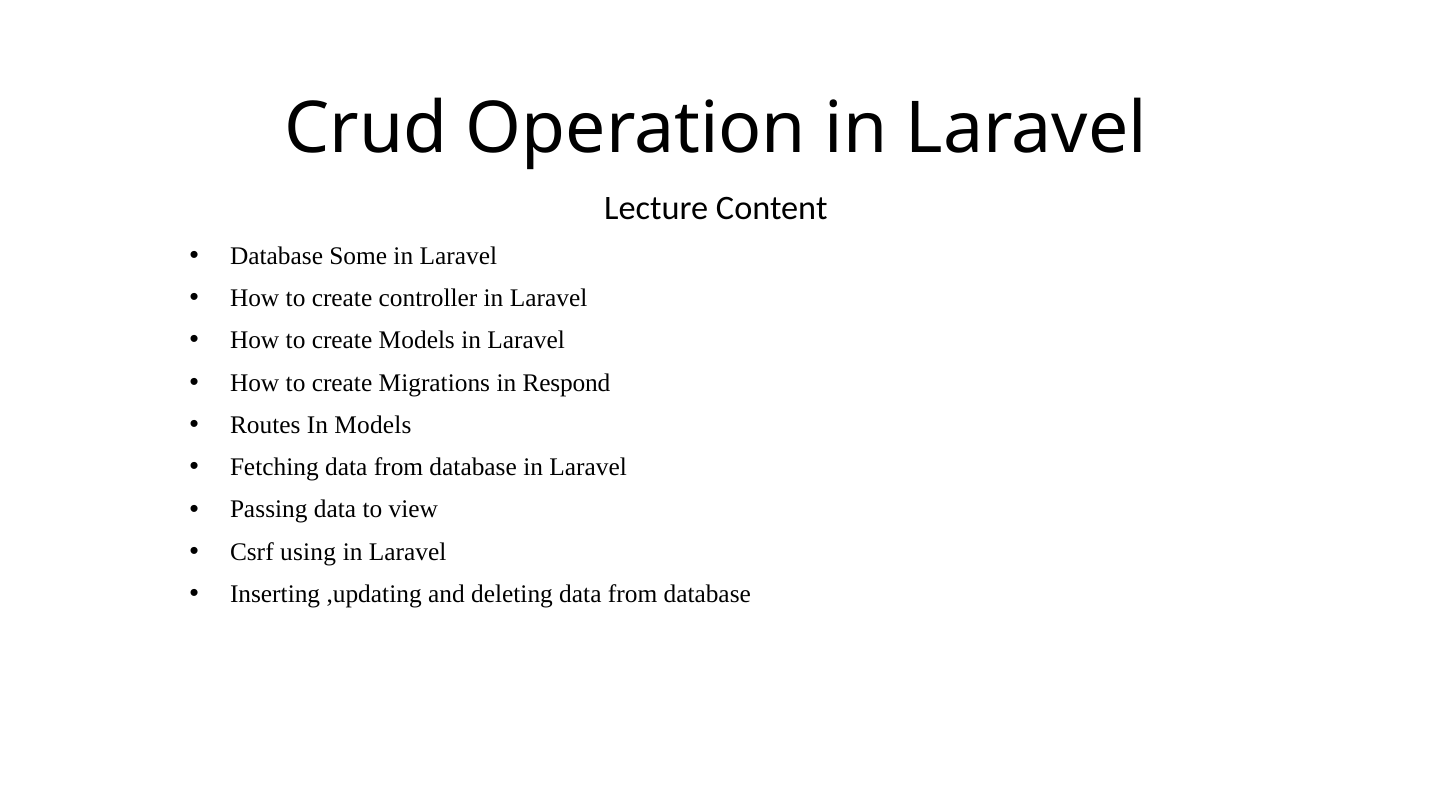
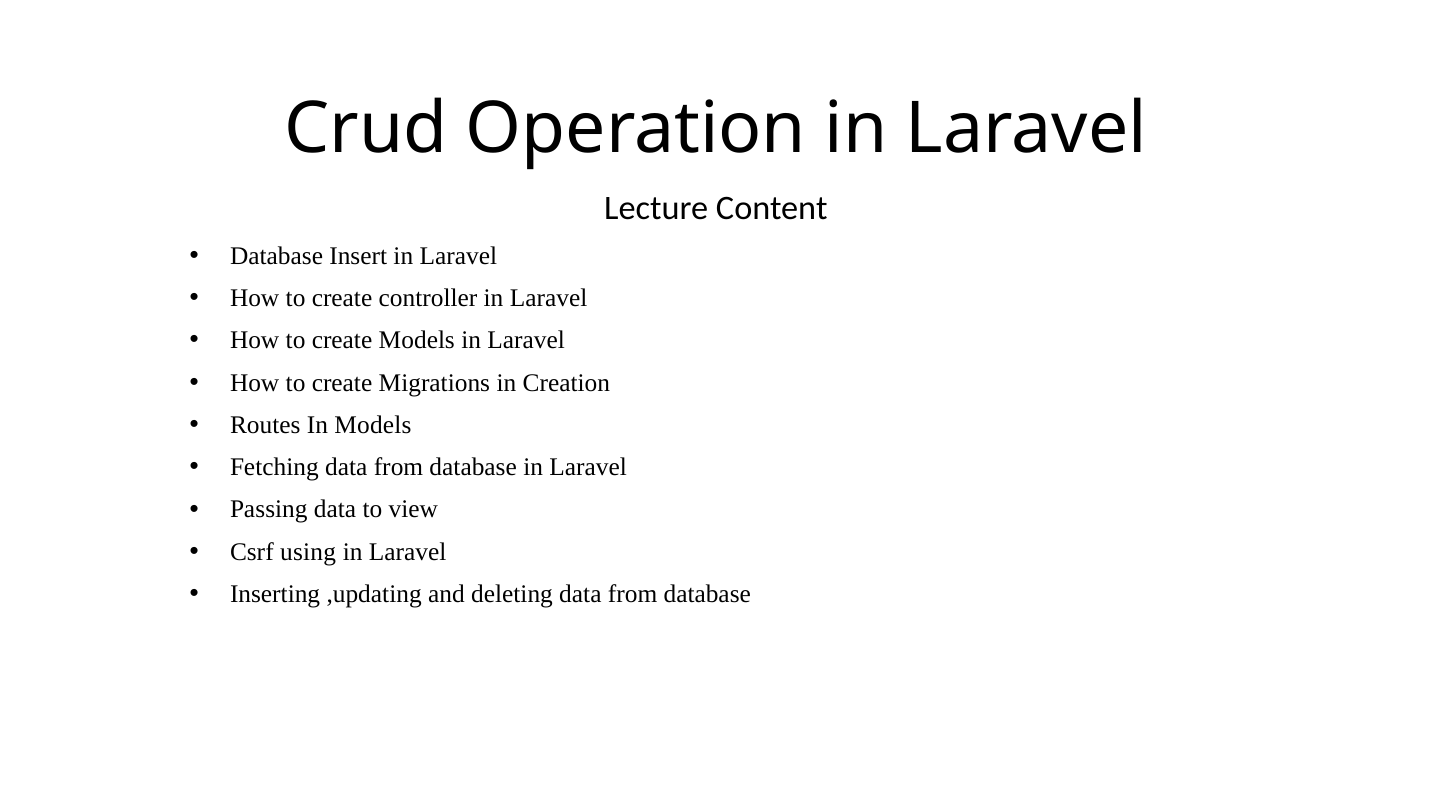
Some: Some -> Insert
Respond: Respond -> Creation
